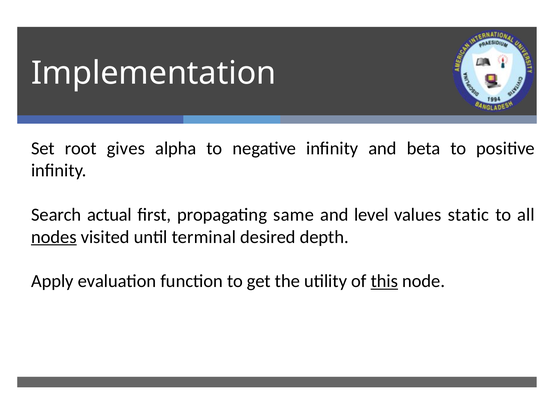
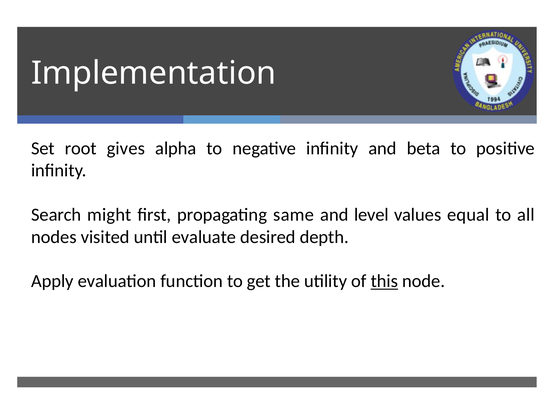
actual: actual -> might
static: static -> equal
nodes underline: present -> none
terminal: terminal -> evaluate
